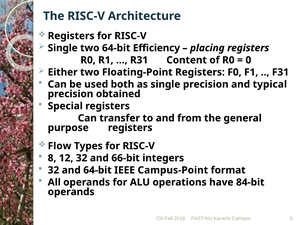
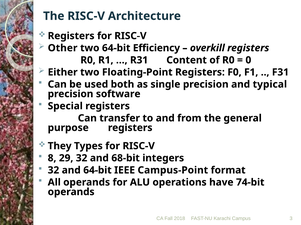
Single at (63, 48): Single -> Other
placing: placing -> overkill
obtained: obtained -> software
Flow: Flow -> They
12: 12 -> 29
66-bit: 66-bit -> 68-bit
84-bit: 84-bit -> 74-bit
